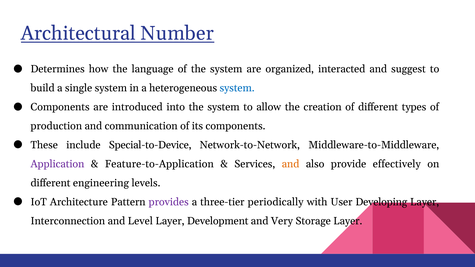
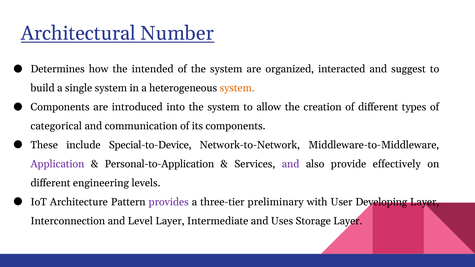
language: language -> intended
system at (237, 88) colour: blue -> orange
production: production -> categorical
Feature-to-Application: Feature-to-Application -> Personal-to-Application
and at (291, 164) colour: orange -> purple
periodically: periodically -> preliminary
Development: Development -> Intermediate
Very: Very -> Uses
